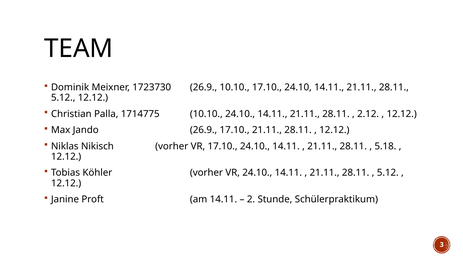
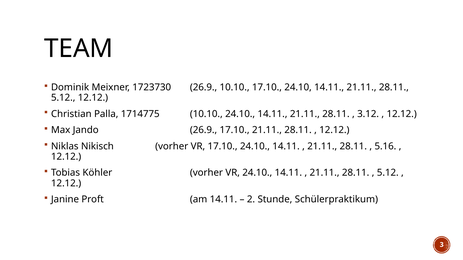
2.12: 2.12 -> 3.12
5.18: 5.18 -> 5.16
